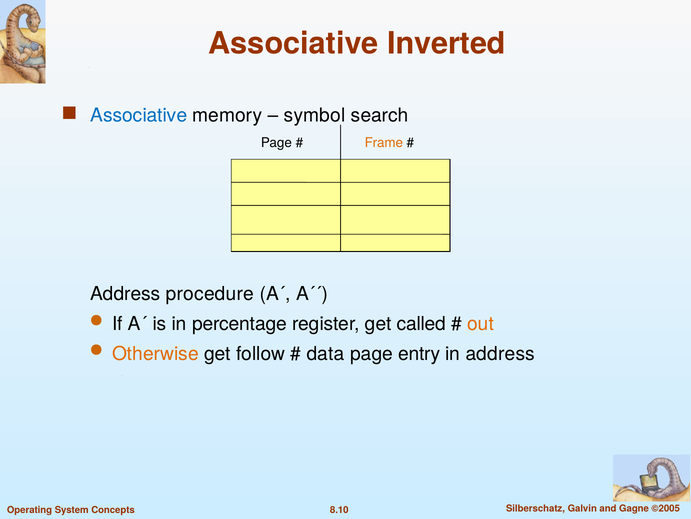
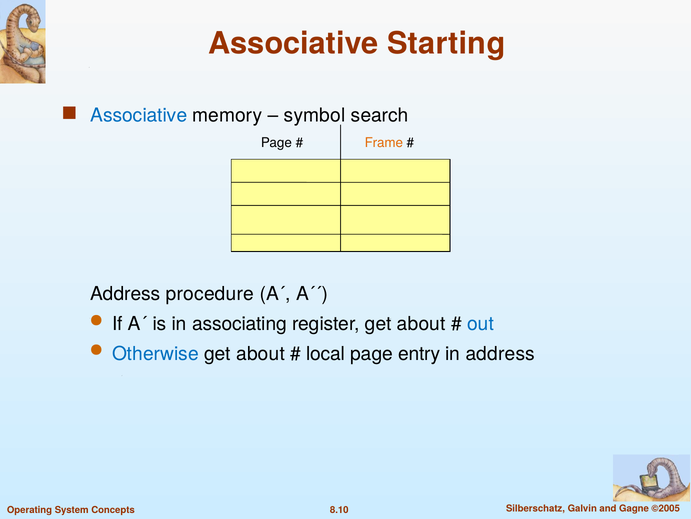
Inverted: Inverted -> Starting
percentage: percentage -> associating
register get called: called -> about
out colour: orange -> blue
Otherwise colour: orange -> blue
follow at (261, 353): follow -> about
data: data -> local
